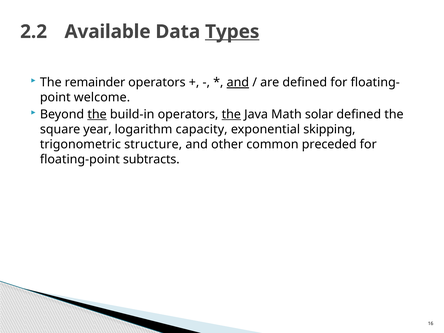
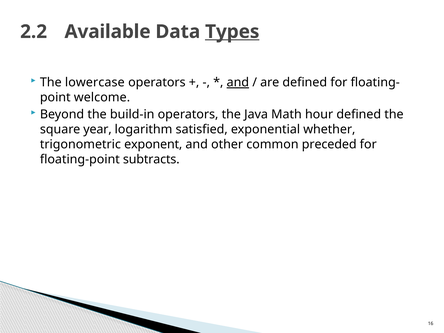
remainder: remainder -> lowercase
the at (97, 114) underline: present -> none
the at (231, 114) underline: present -> none
solar: solar -> hour
capacity: capacity -> satisfied
skipping: skipping -> whether
structure: structure -> exponent
